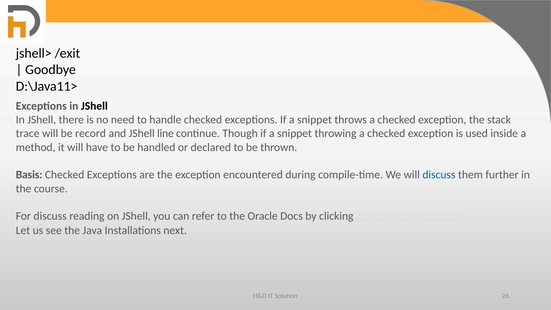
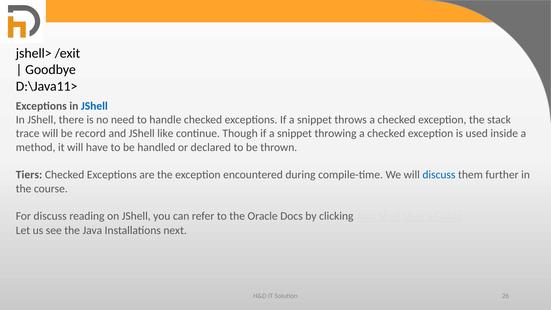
JShell at (94, 106) colour: black -> blue
line: line -> like
Basis: Basis -> Tiers
